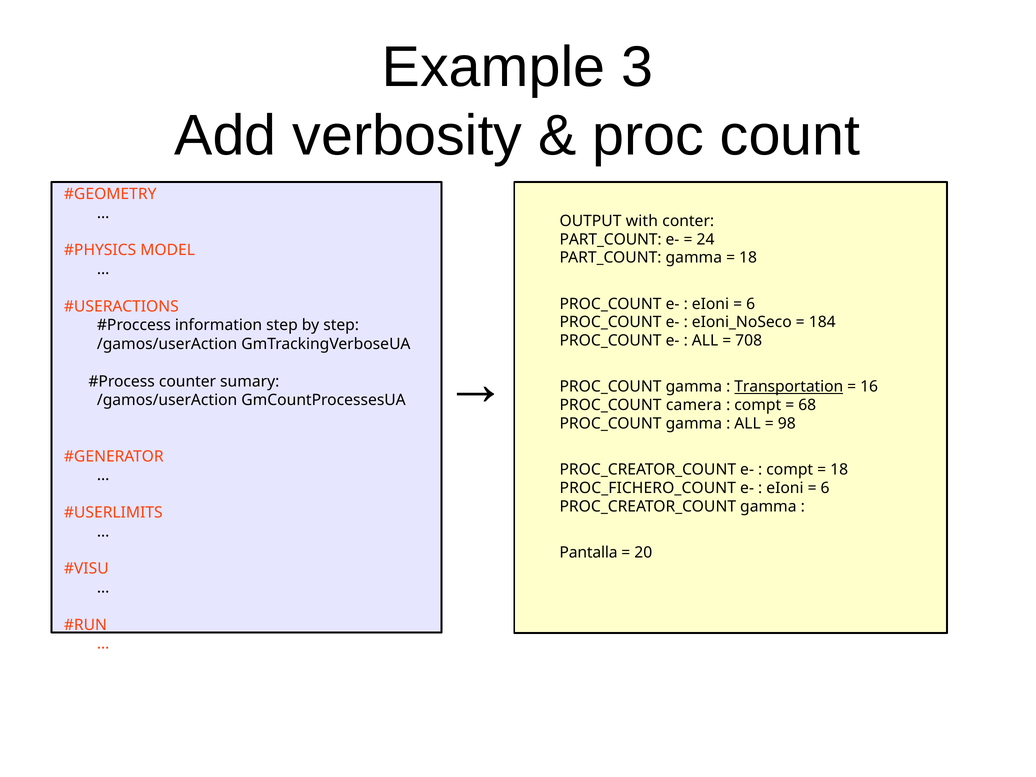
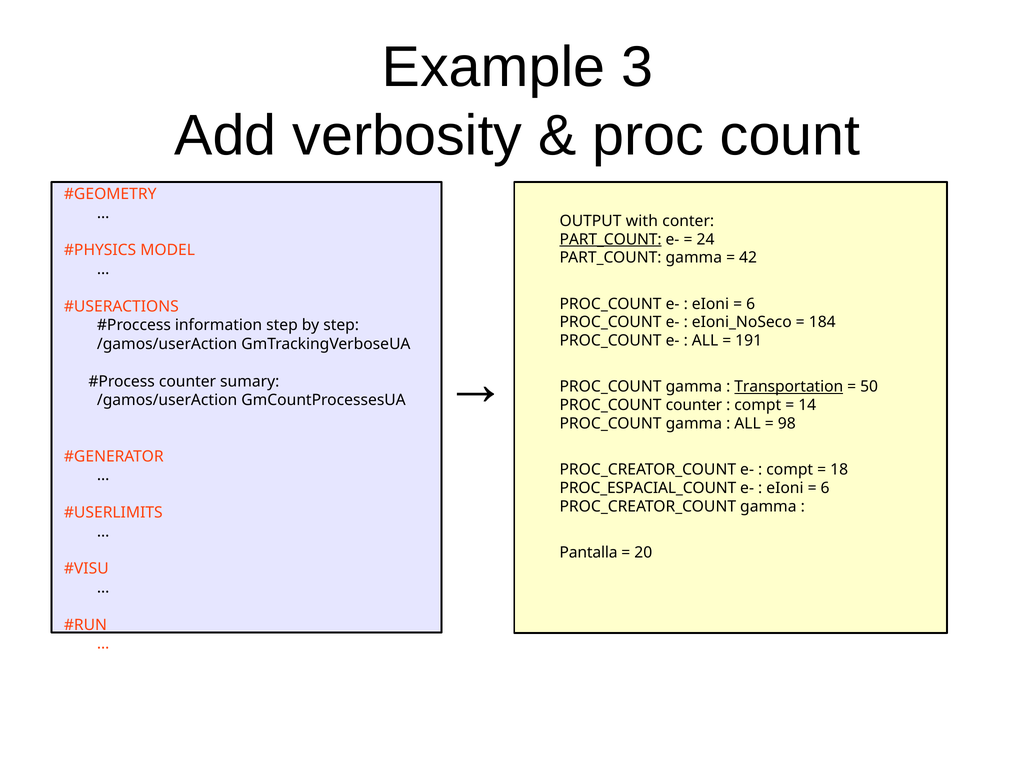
PART_COUNT at (611, 239) underline: none -> present
18 at (748, 258): 18 -> 42
708: 708 -> 191
16: 16 -> 50
PROC_COUNT camera: camera -> counter
68: 68 -> 14
PROC_FICHERO_COUNT: PROC_FICHERO_COUNT -> PROC_ESPACIAL_COUNT
